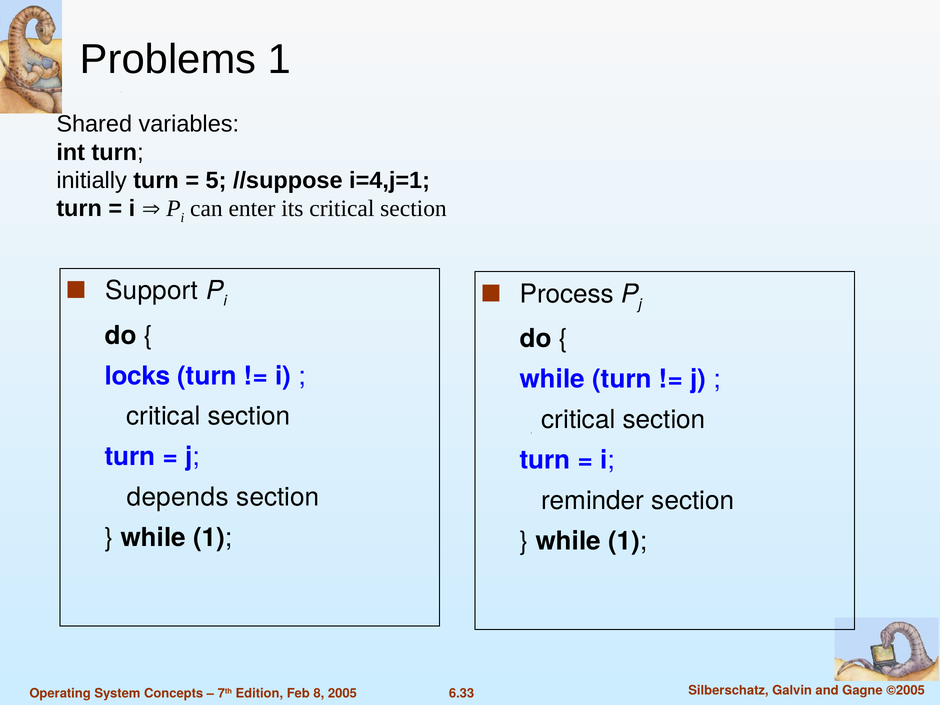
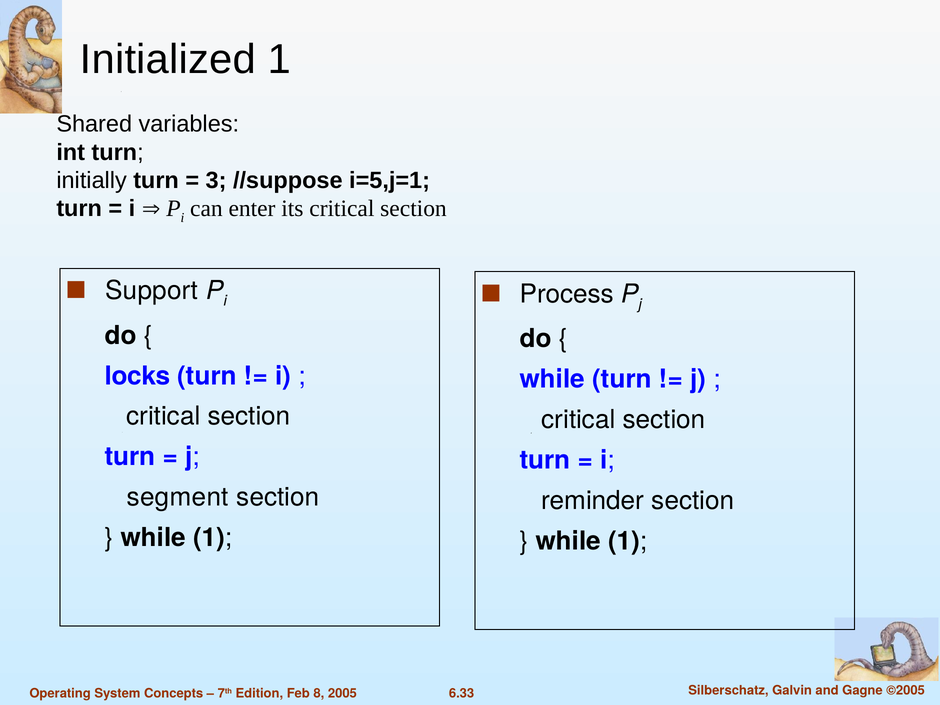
Problems: Problems -> Initialized
5: 5 -> 3
i=4,j=1: i=4,j=1 -> i=5,j=1
depends: depends -> segment
